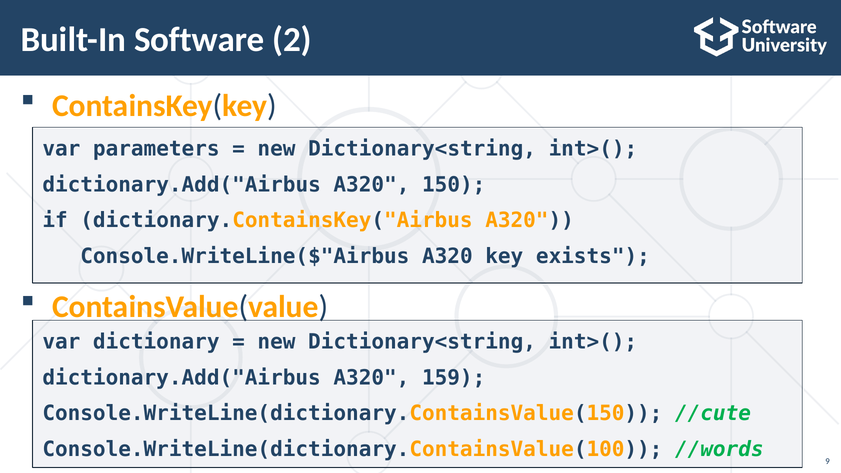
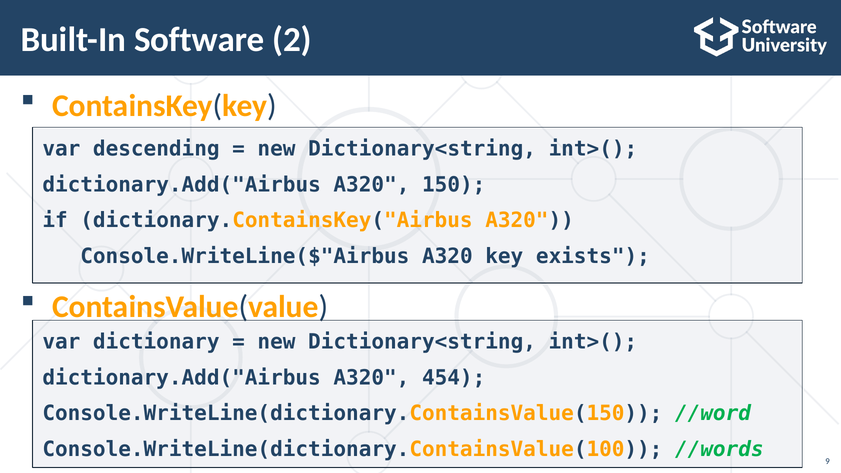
parameters: parameters -> descending
159: 159 -> 454
//cute: //cute -> //word
